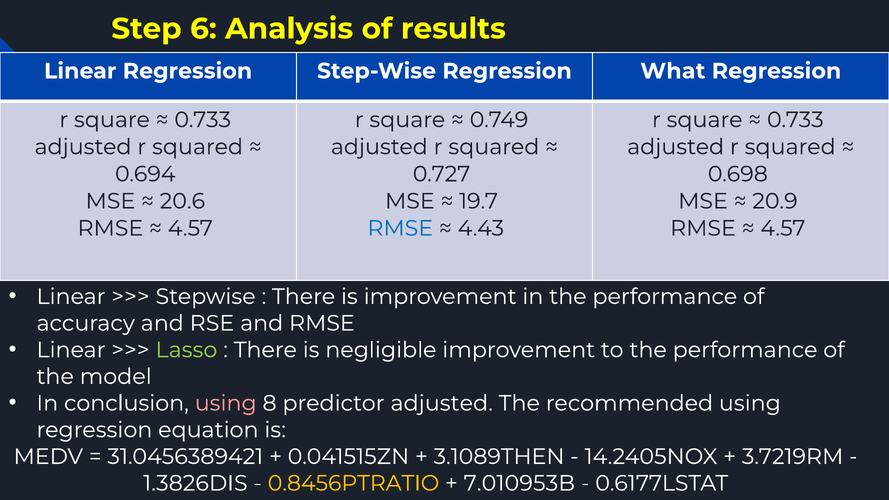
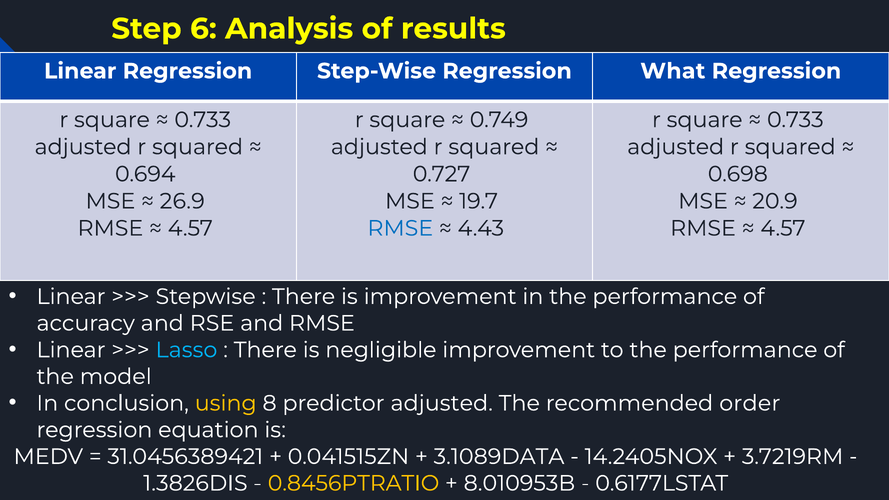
20.6: 20.6 -> 26.9
Lasso colour: light green -> light blue
using at (226, 403) colour: pink -> yellow
recommended using: using -> order
3.1089THEN: 3.1089THEN -> 3.1089DATA
7.010953B: 7.010953B -> 8.010953B
